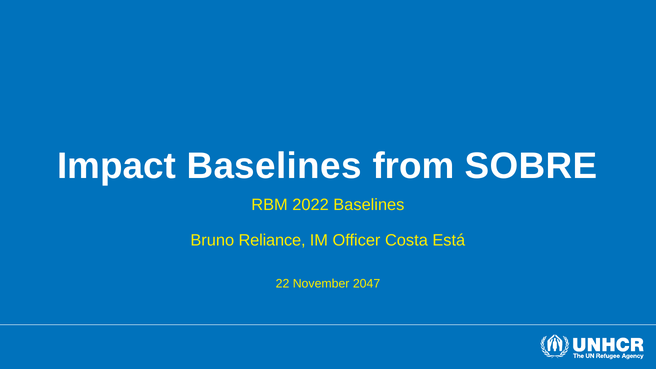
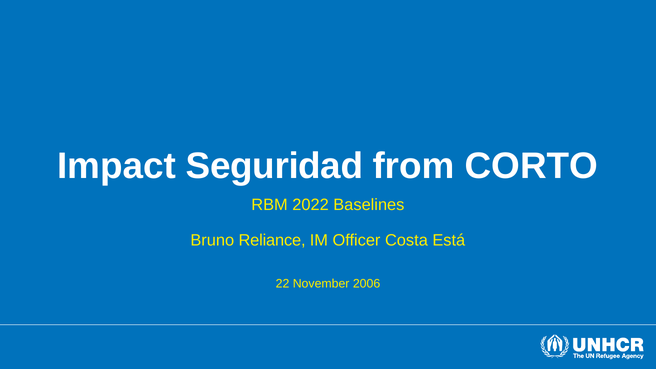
Impact Baselines: Baselines -> Seguridad
SOBRE: SOBRE -> CORTO
2047: 2047 -> 2006
